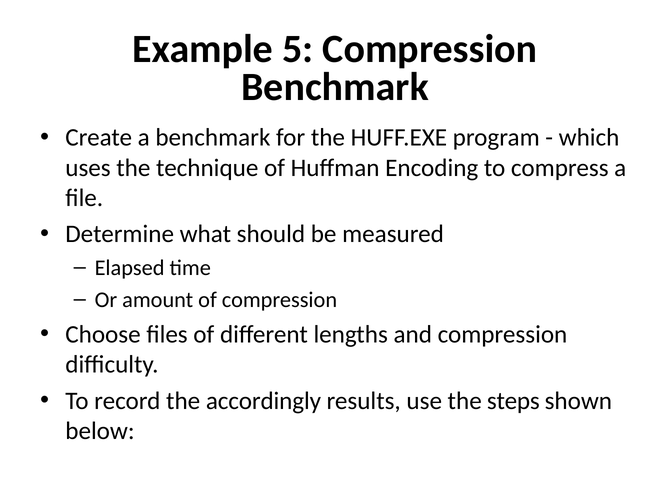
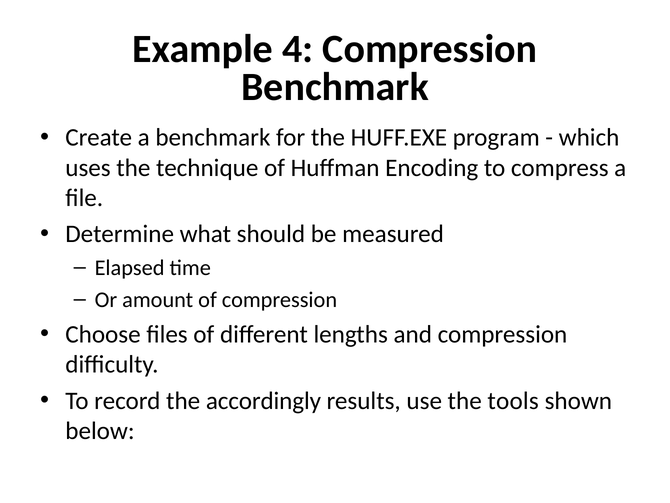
5: 5 -> 4
steps: steps -> tools
